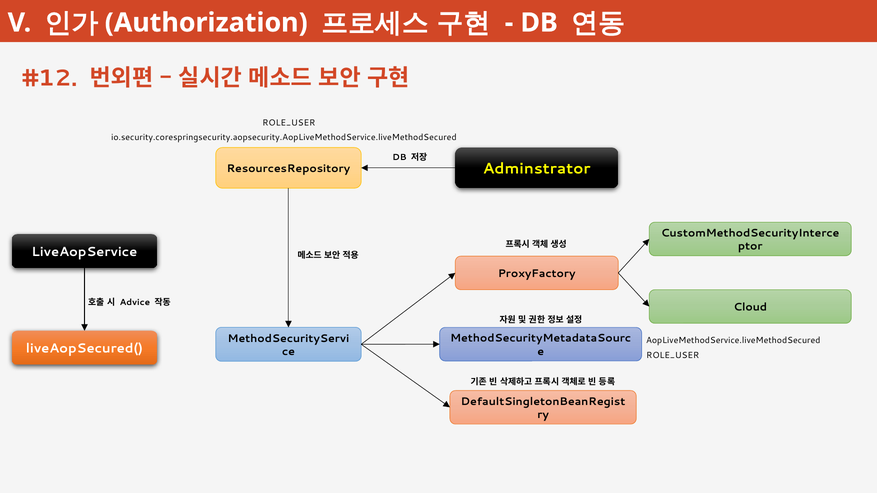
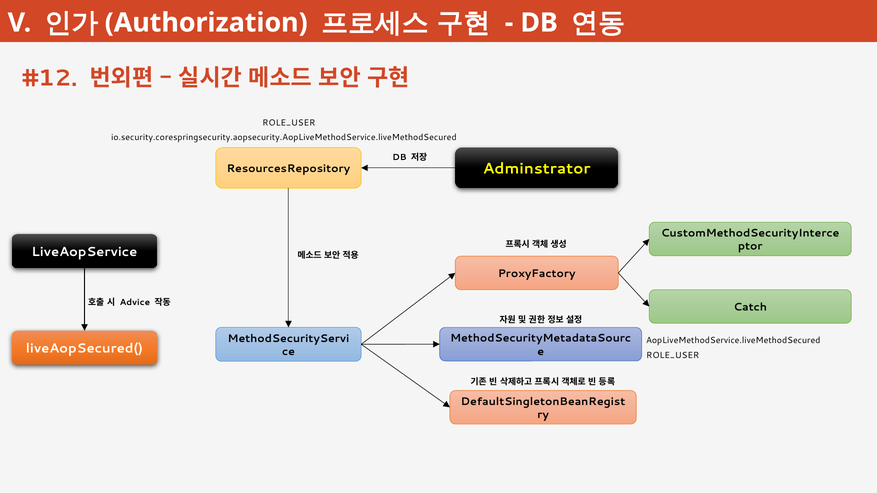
Cloud: Cloud -> Catch
